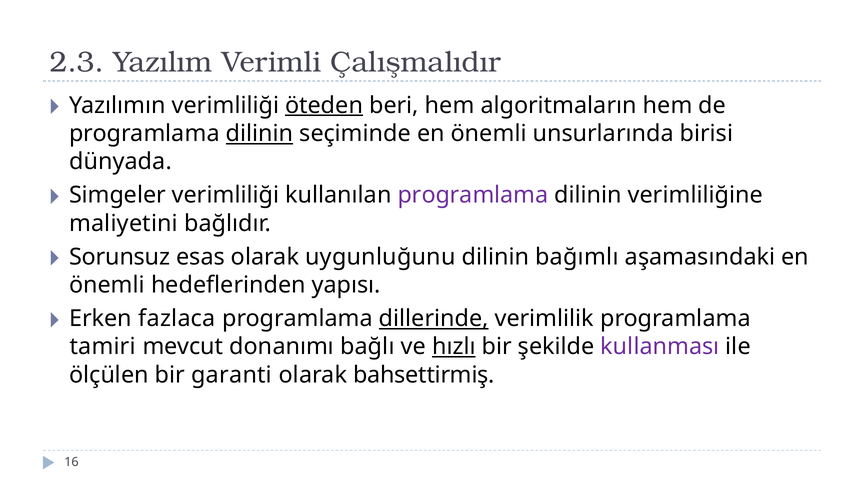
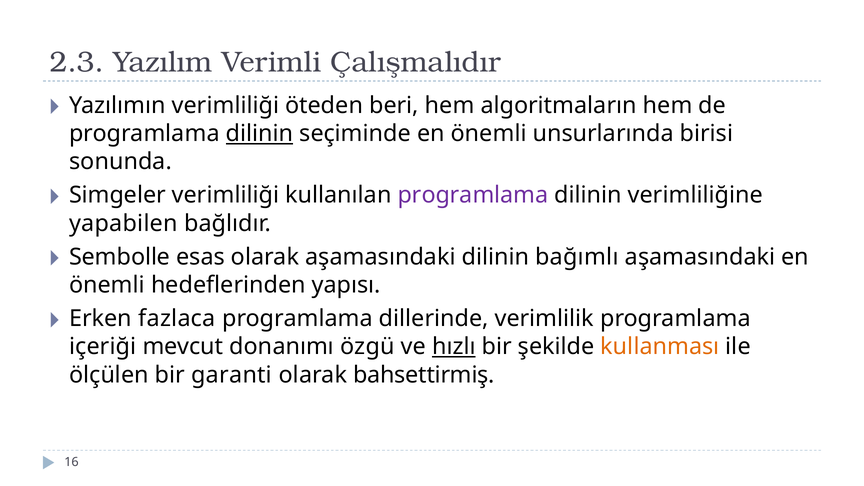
öteden underline: present -> none
dünyada: dünyada -> sonunda
maliyetini: maliyetini -> yapabilen
Sorunsuz: Sorunsuz -> Sembolle
olarak uygunluğunu: uygunluğunu -> aşamasındaki
dillerinde underline: present -> none
tamiri: tamiri -> içeriği
bağlı: bağlı -> özgü
kullanması colour: purple -> orange
